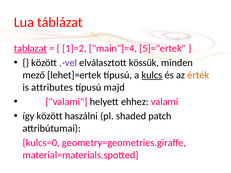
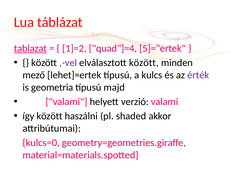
main"]=4: main"]=4 -> quad"]=4
elválasztott kössük: kössük -> között
kulcs underline: present -> none
érték colour: orange -> purple
attributes: attributes -> geometria
ehhez: ehhez -> verzió
patch: patch -> akkor
